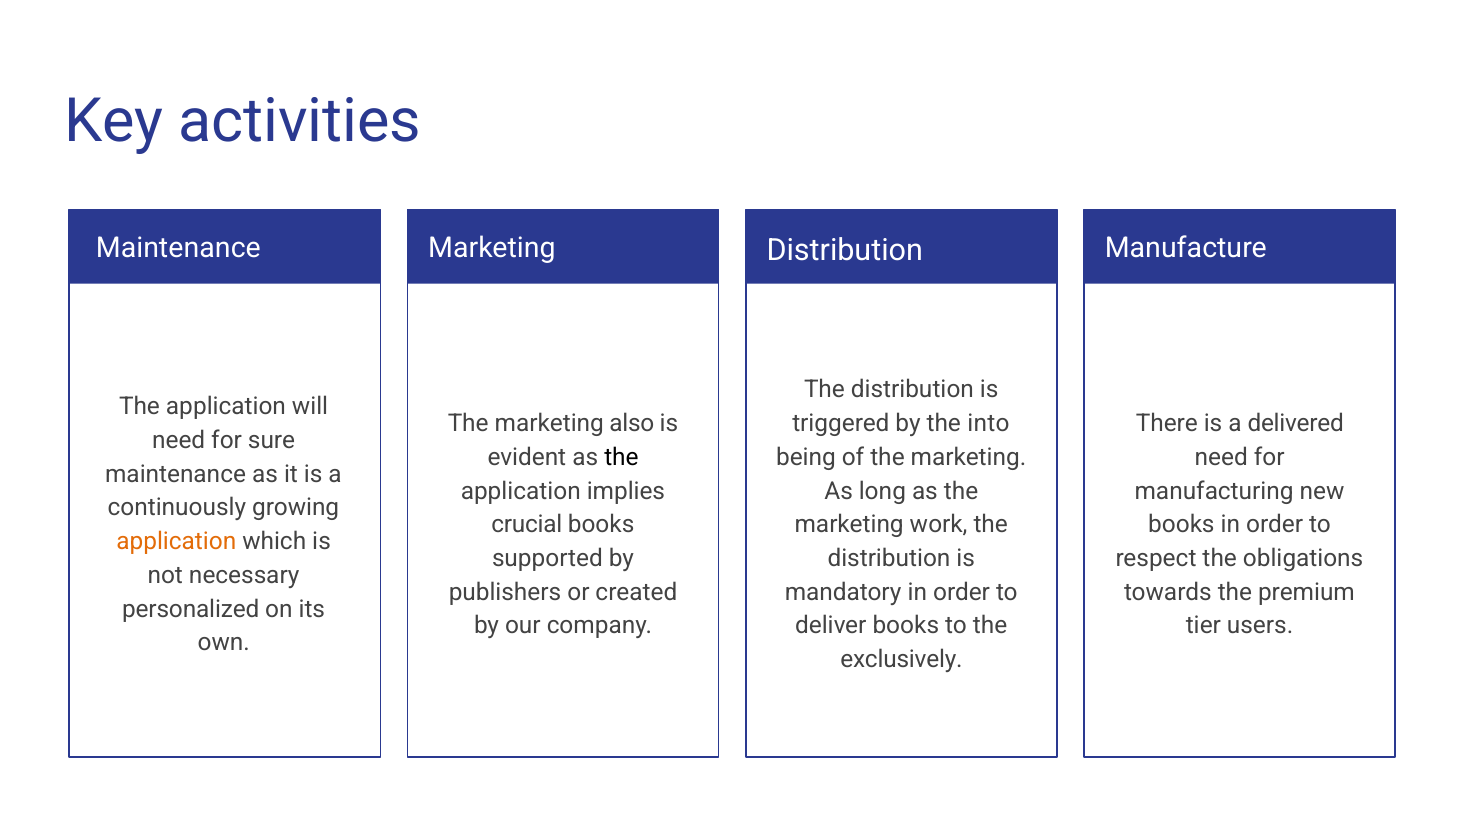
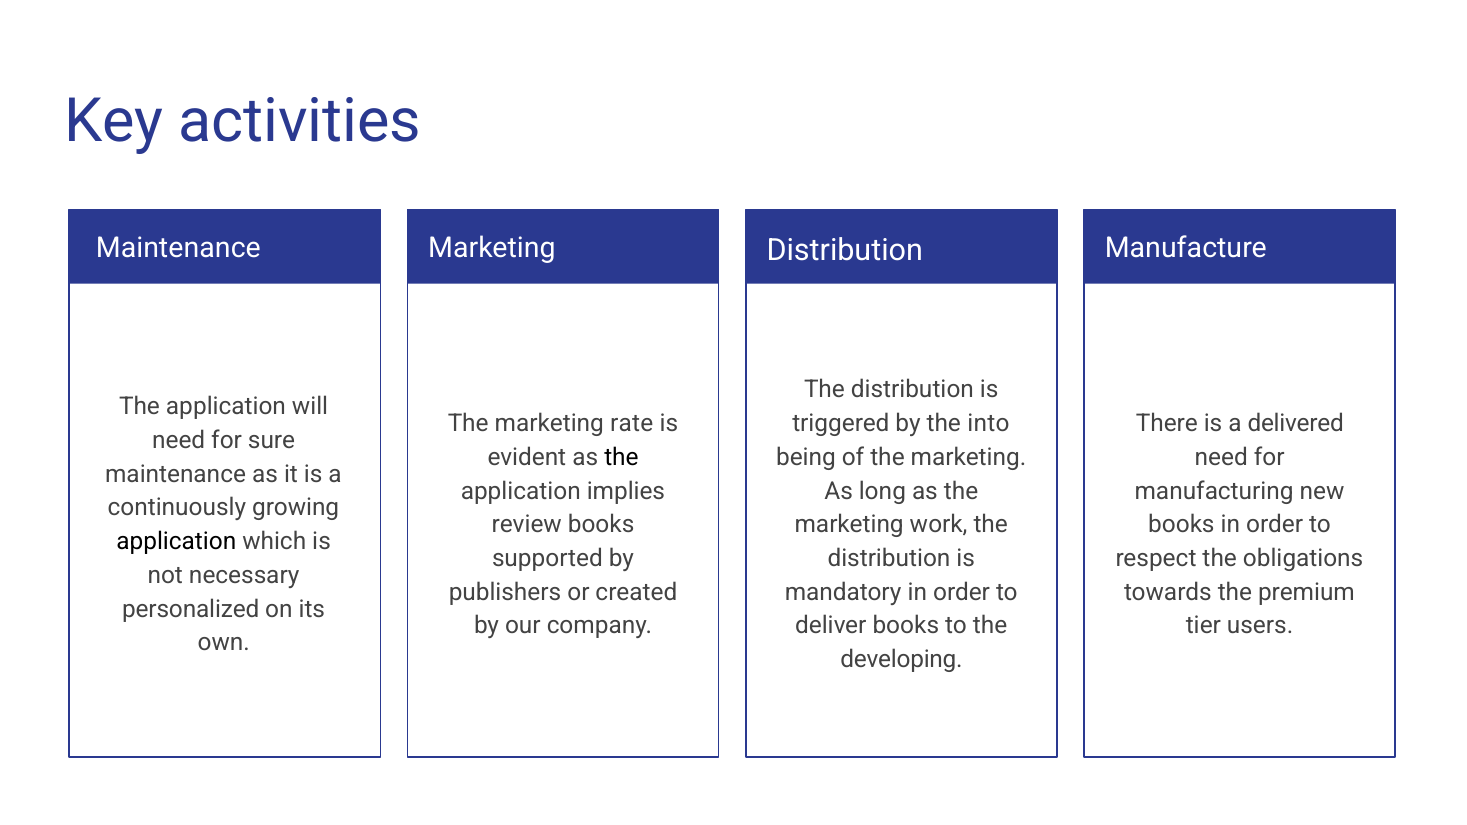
also: also -> rate
crucial: crucial -> review
application at (176, 542) colour: orange -> black
exclusively: exclusively -> developing
